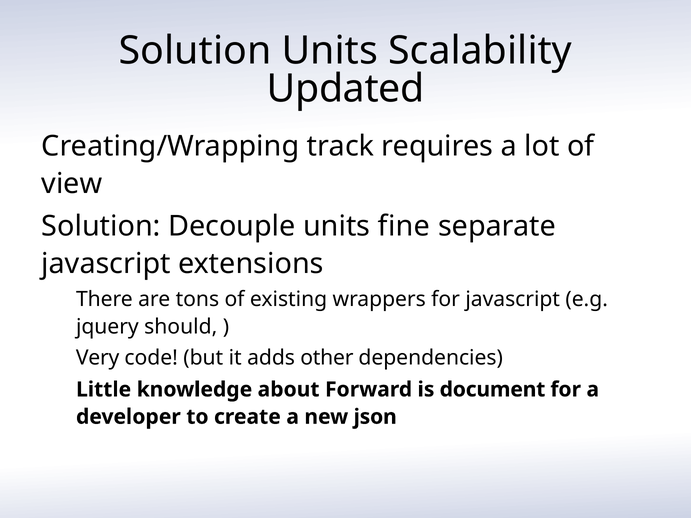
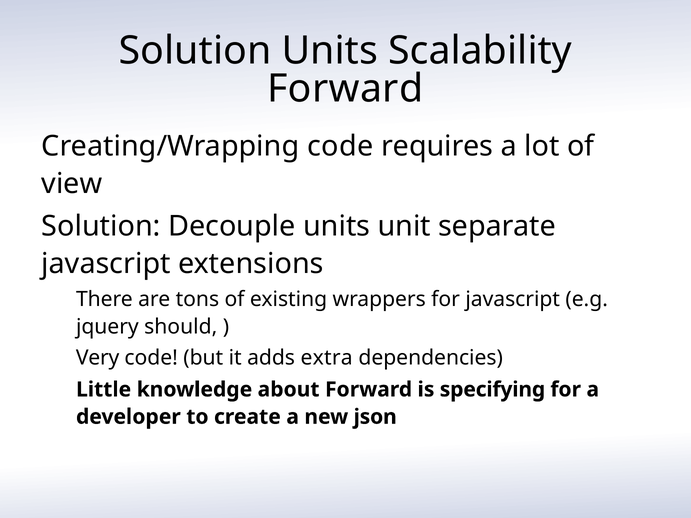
Updated at (346, 89): Updated -> Forward
Creating/Wrapping track: track -> code
fine: fine -> unit
other: other -> extra
document: document -> specifying
